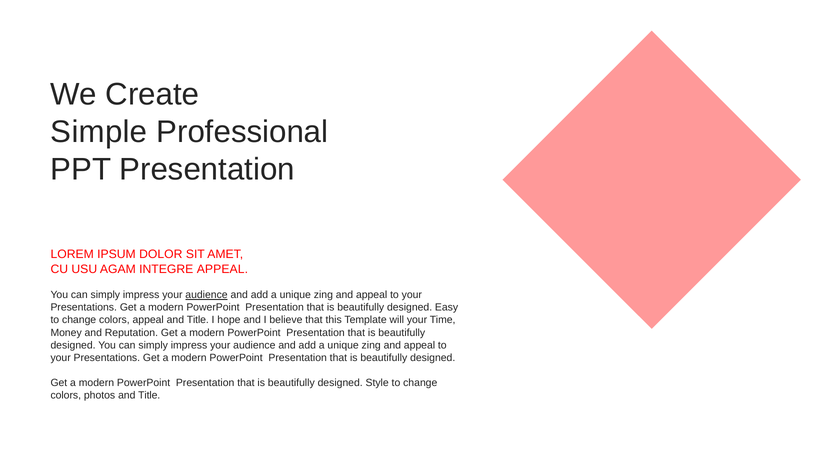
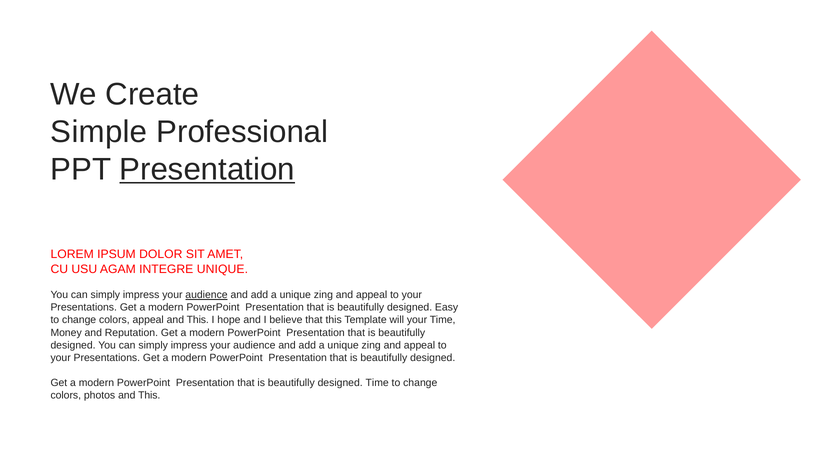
Presentation at (207, 169) underline: none -> present
INTEGRE APPEAL: APPEAL -> UNIQUE
Title at (198, 320): Title -> This
designed Style: Style -> Time
photos and Title: Title -> This
